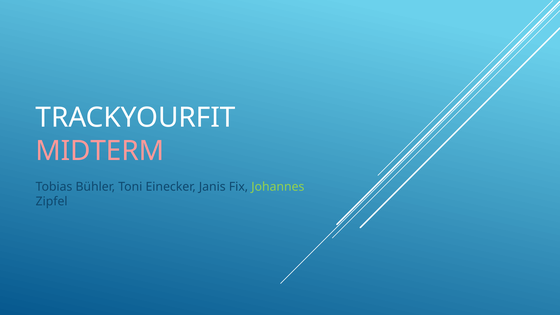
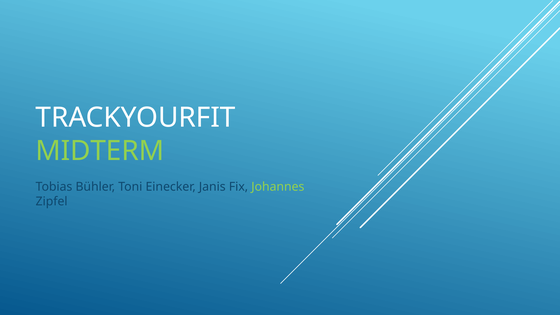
MIDTERM colour: pink -> light green
